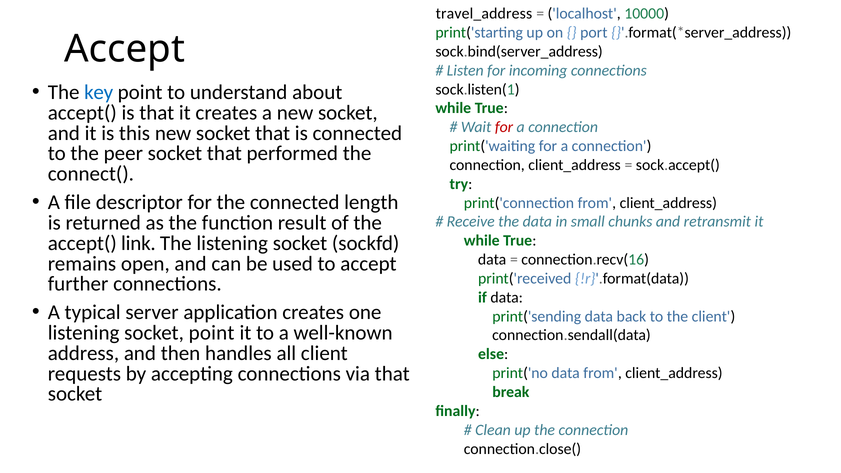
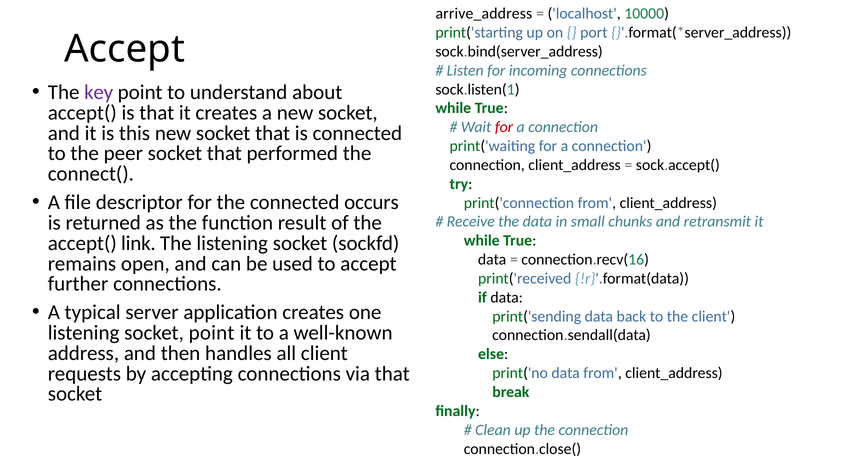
travel_address: travel_address -> arrive_address
key colour: blue -> purple
length: length -> occurs
